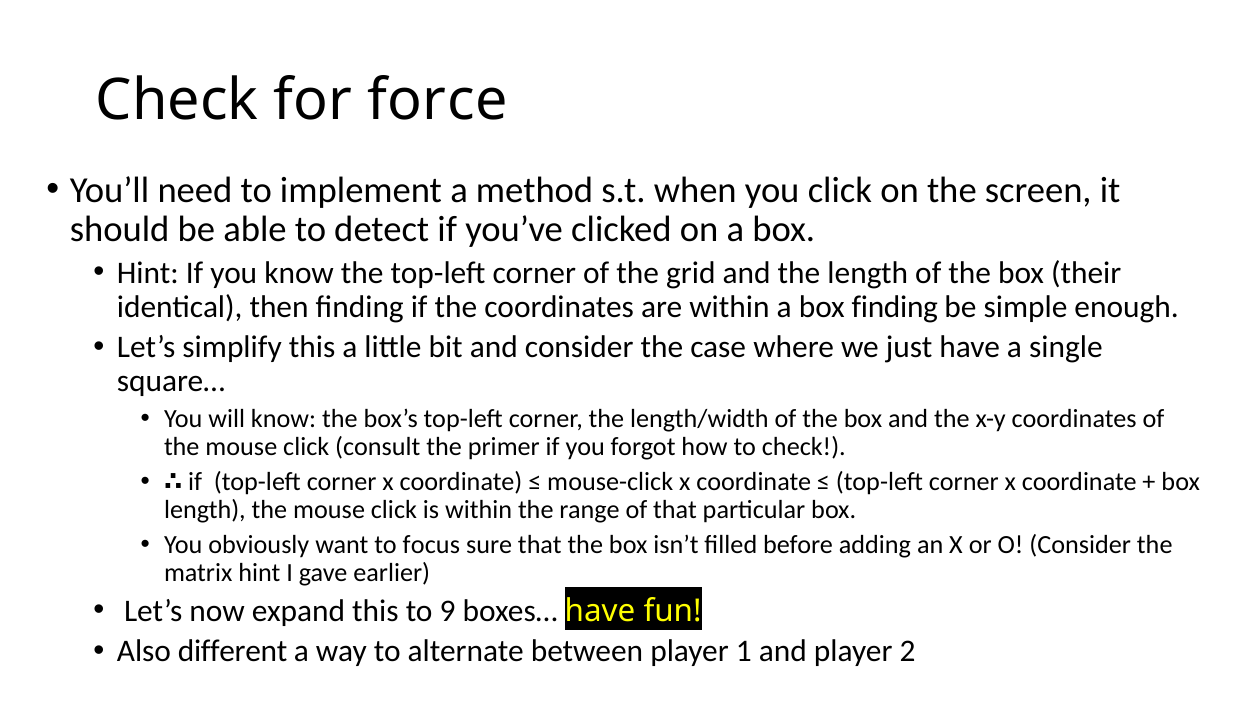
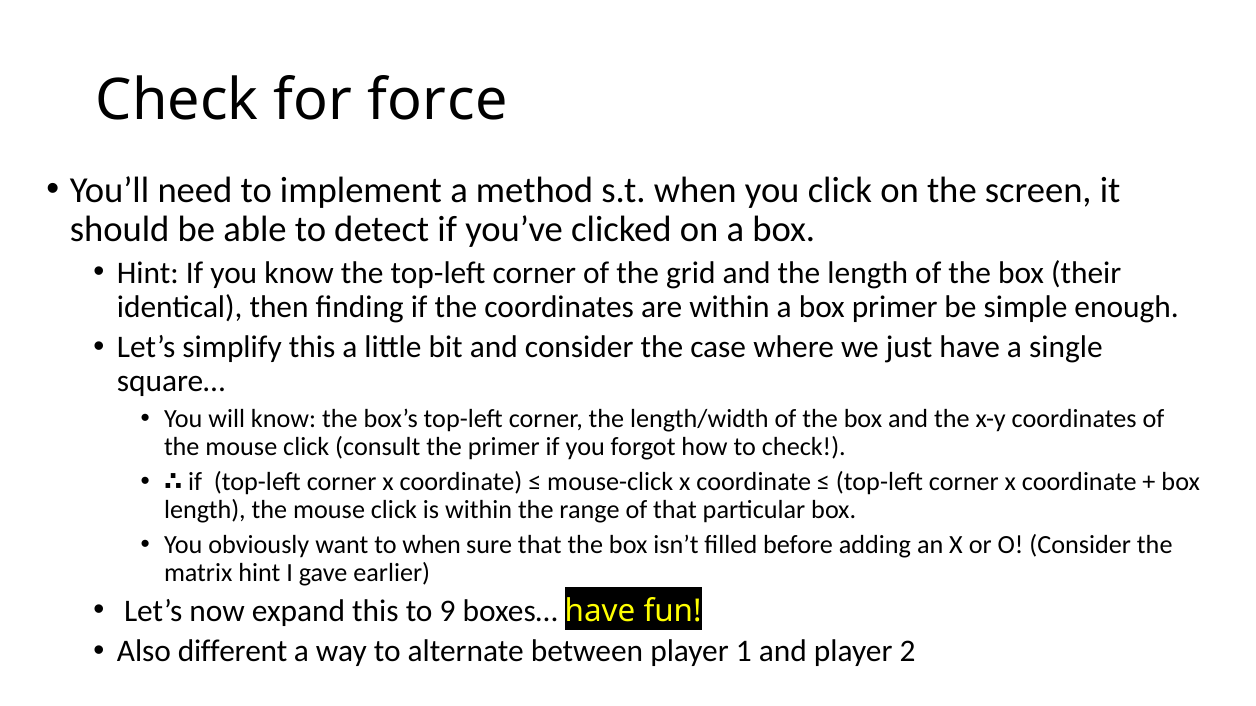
box finding: finding -> primer
to focus: focus -> when
